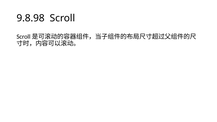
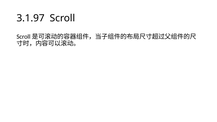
9.8.98: 9.8.98 -> 3.1.97
